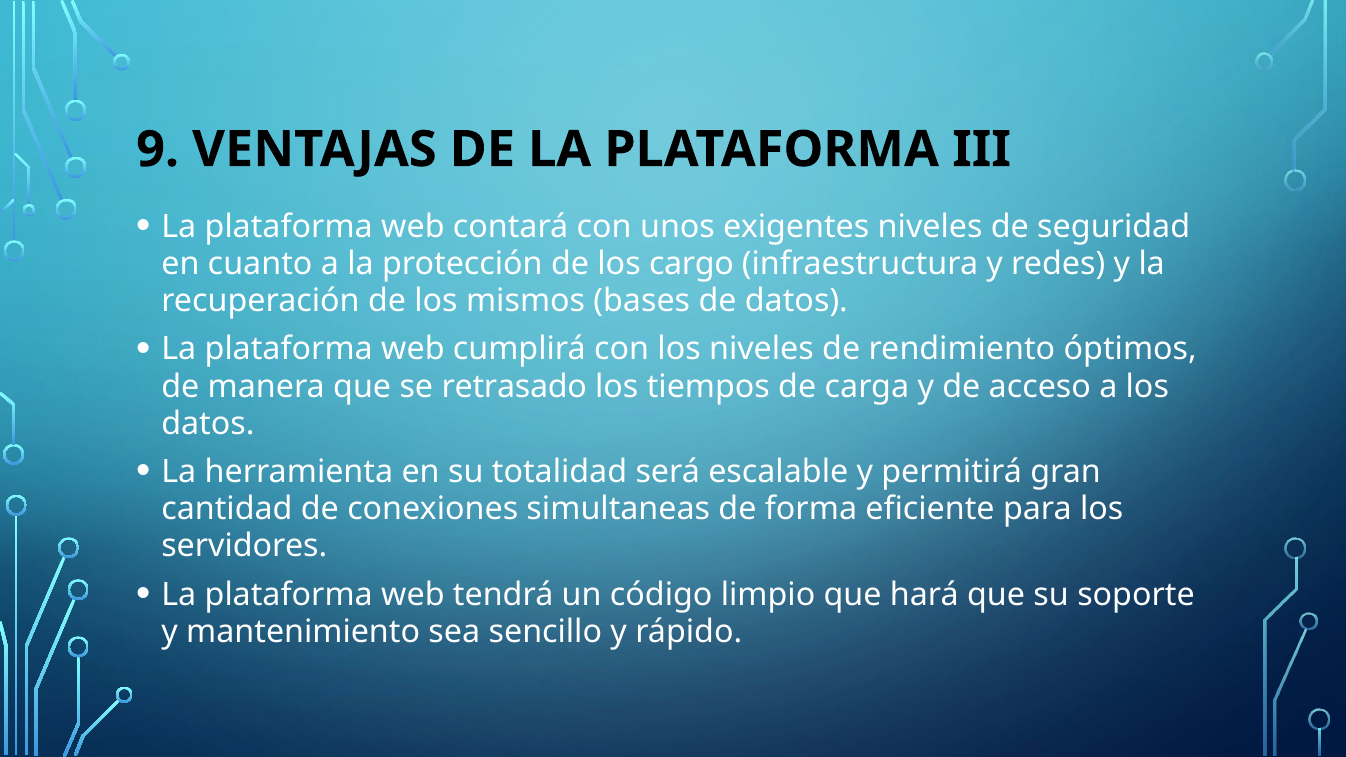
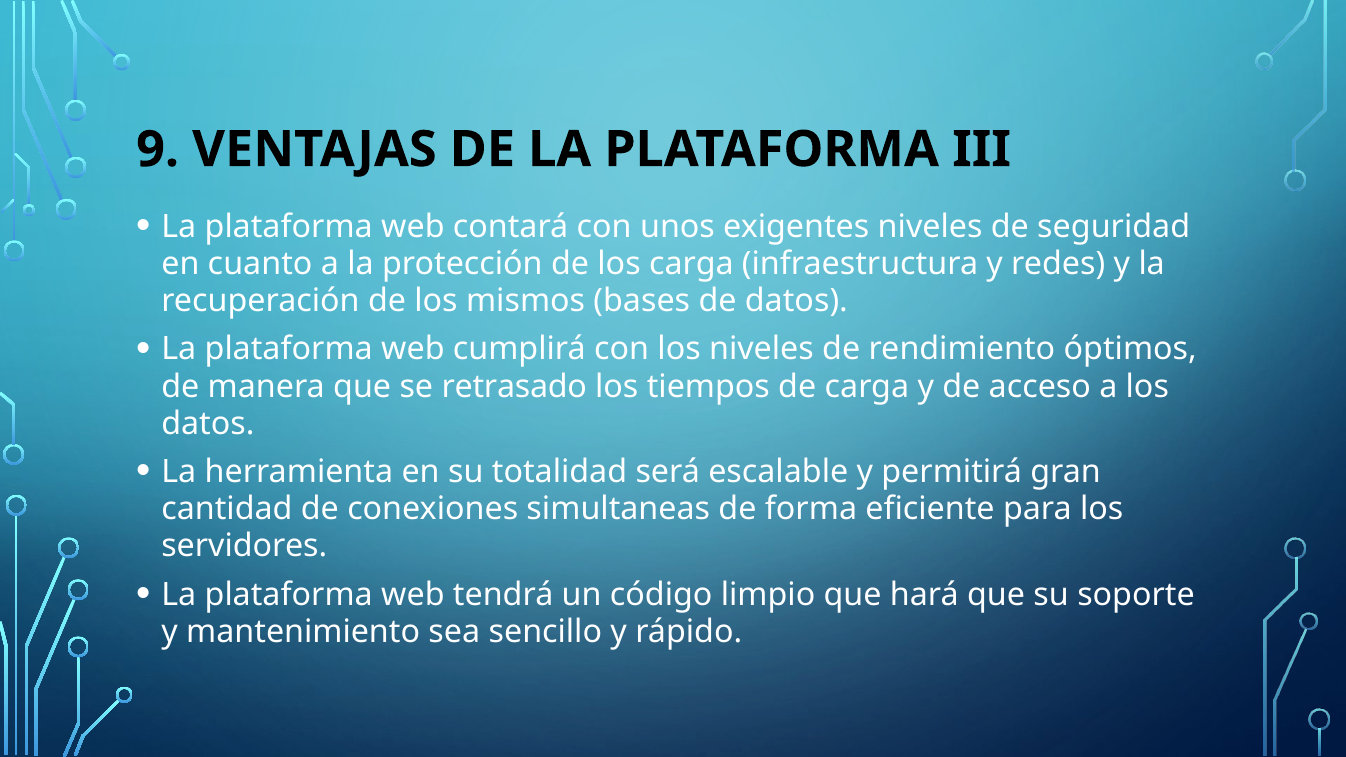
los cargo: cargo -> carga
